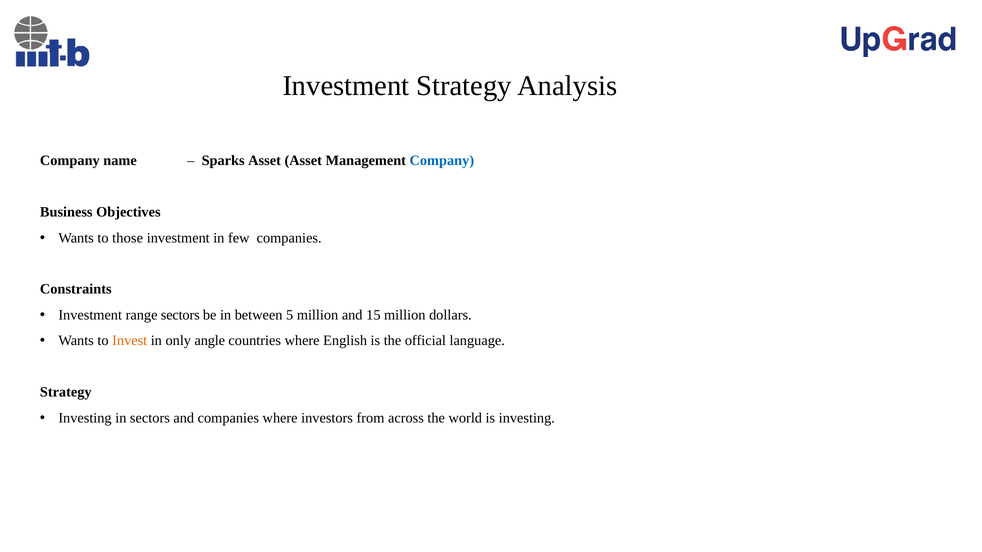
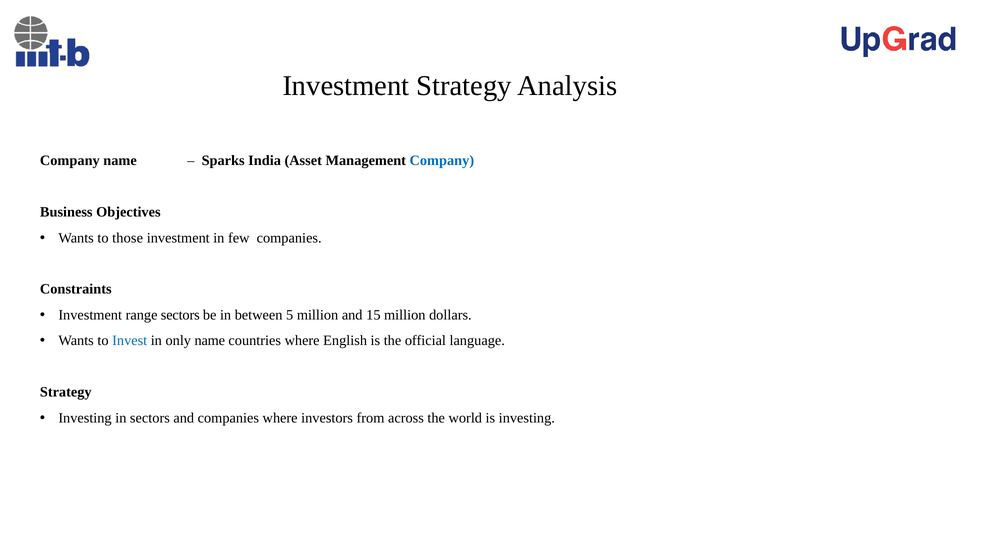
Sparks Asset: Asset -> India
Invest colour: orange -> blue
only angle: angle -> name
